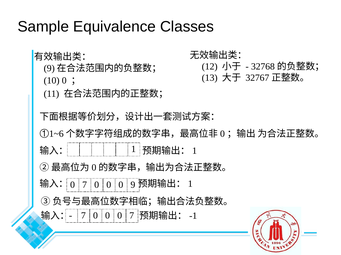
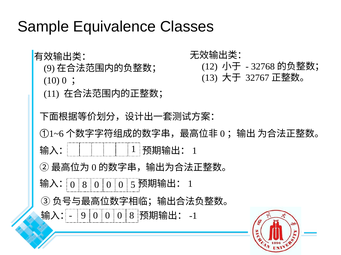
7 at (85, 185): 7 -> 8
9: 9 -> 5
7 at (83, 216): 7 -> 9
0 0 7: 7 -> 8
